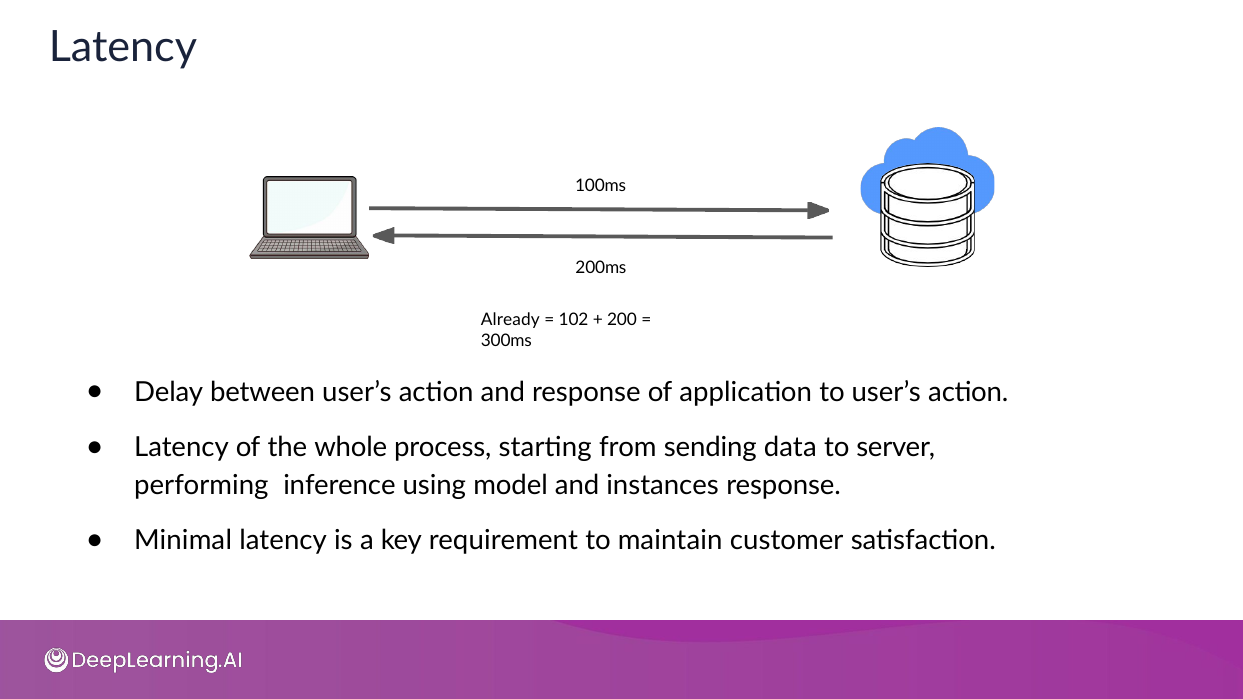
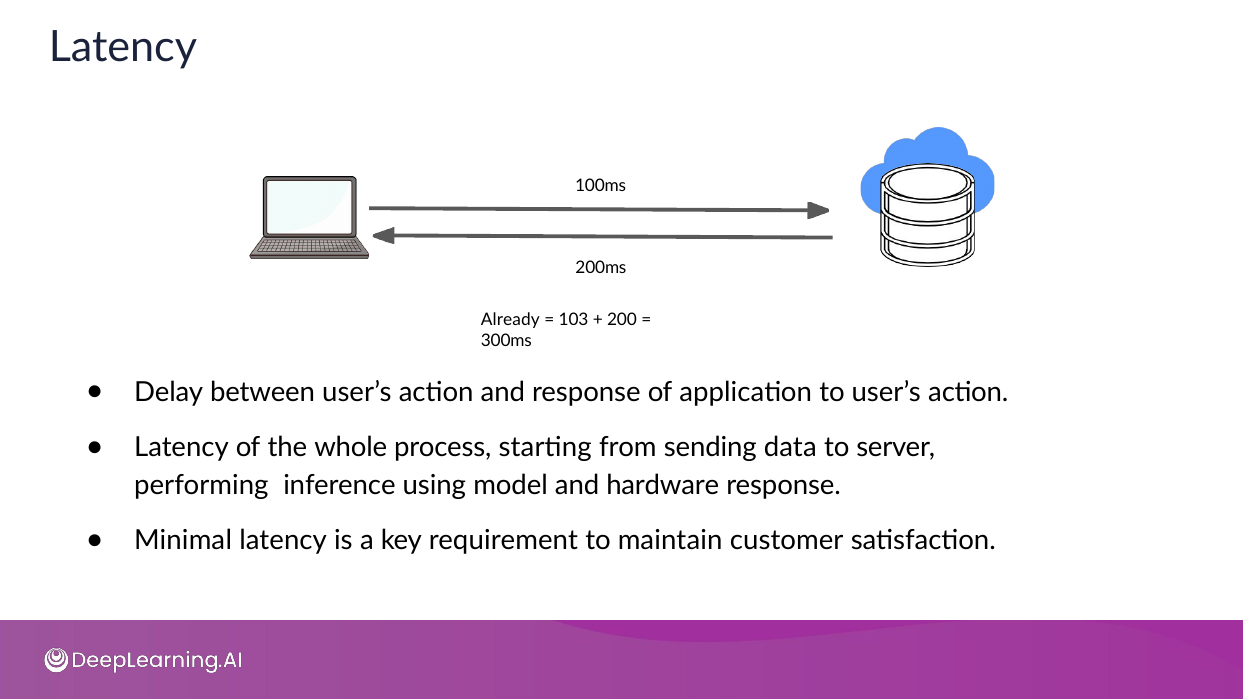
102: 102 -> 103
instances: instances -> hardware
